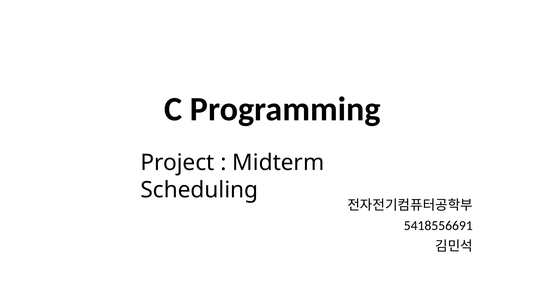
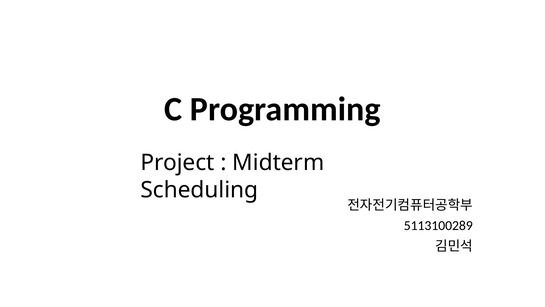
5418556691: 5418556691 -> 5113100289
